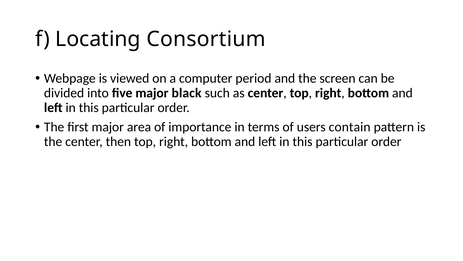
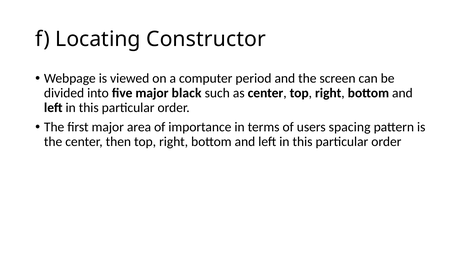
Consortium: Consortium -> Constructor
contain: contain -> spacing
